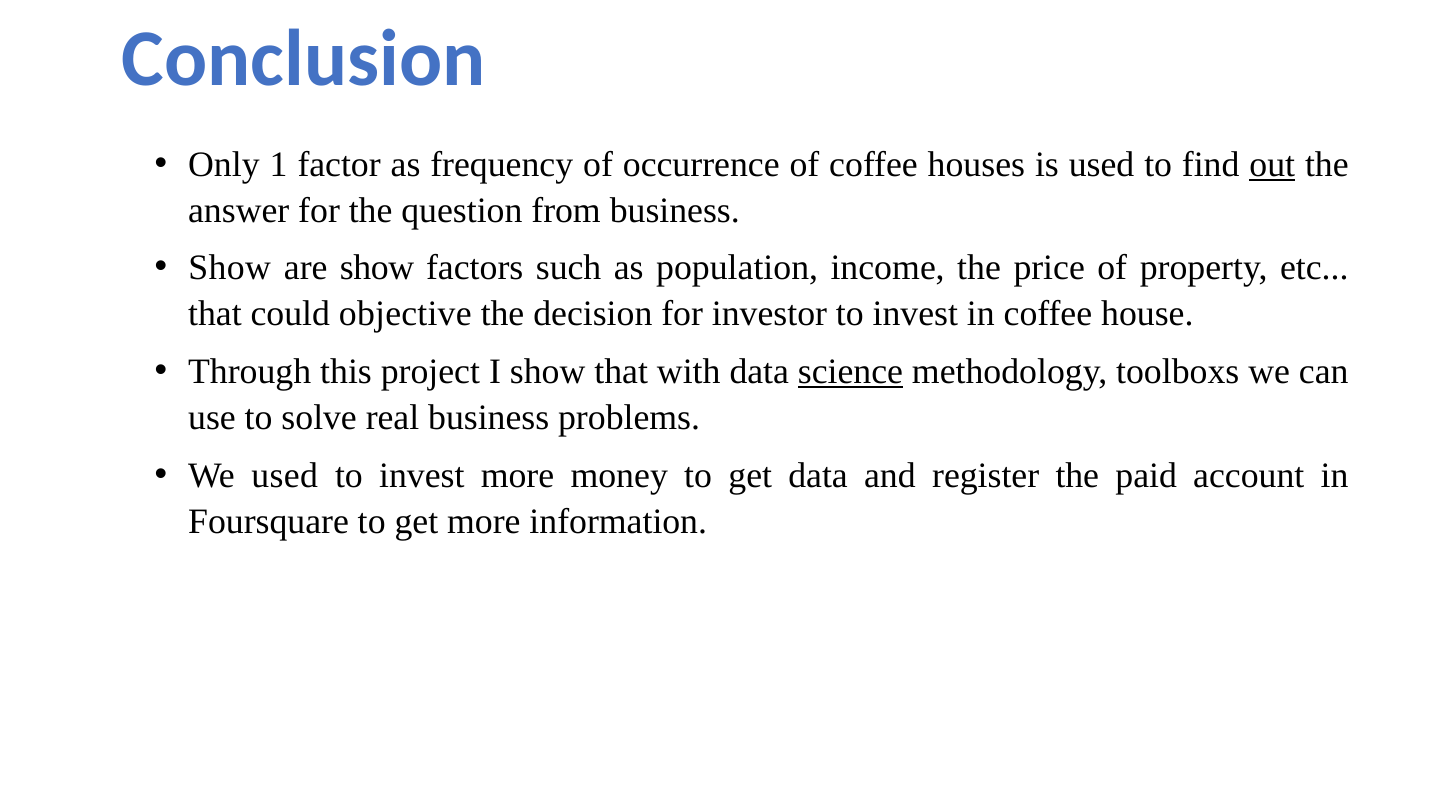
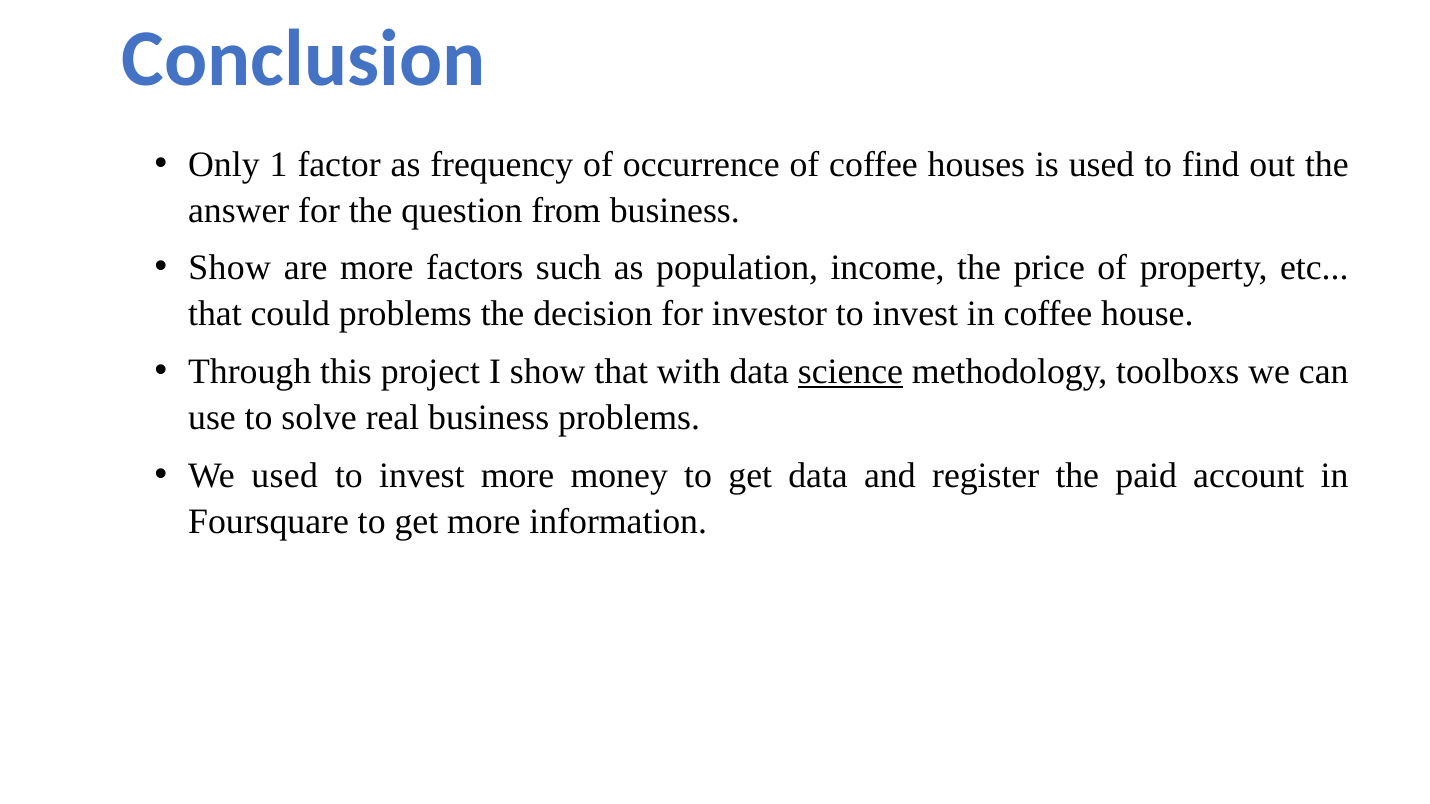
out underline: present -> none
are show: show -> more
could objective: objective -> problems
